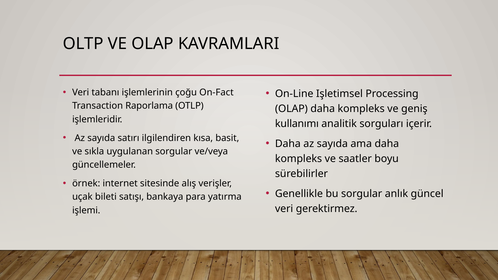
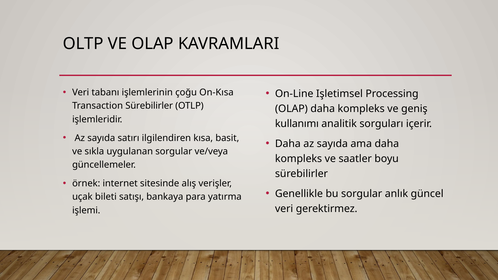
On-Fact: On-Fact -> On-Kısa
Transaction Raporlama: Raporlama -> Sürebilirler
